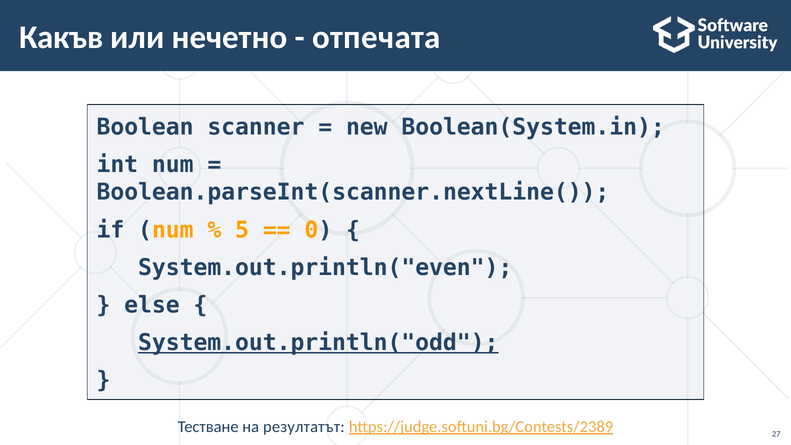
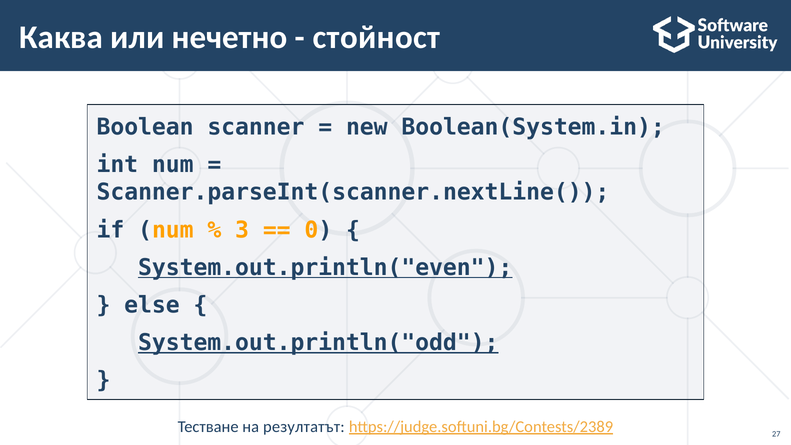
Какъв: Какъв -> Каква
отпечата: отпечата -> стойност
Boolean.parseInt(scanner.nextLine(: Boolean.parseInt(scanner.nextLine( -> Scanner.parseInt(scanner.nextLine(
5: 5 -> 3
System.out.println("even underline: none -> present
